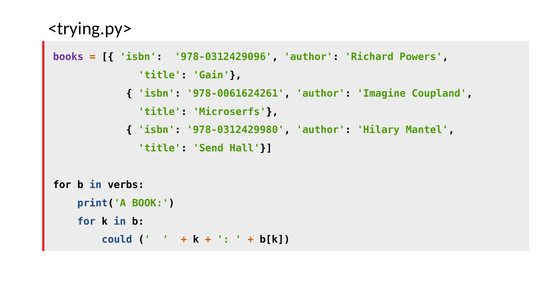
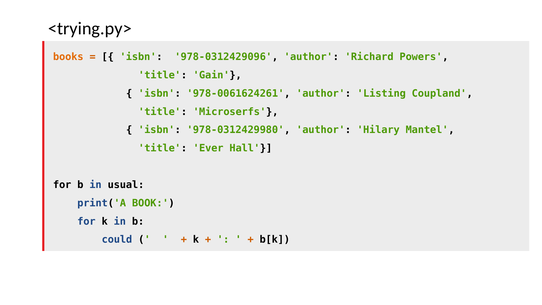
books colour: purple -> orange
Imagine: Imagine -> Listing
Send: Send -> Ever
verbs: verbs -> usual
